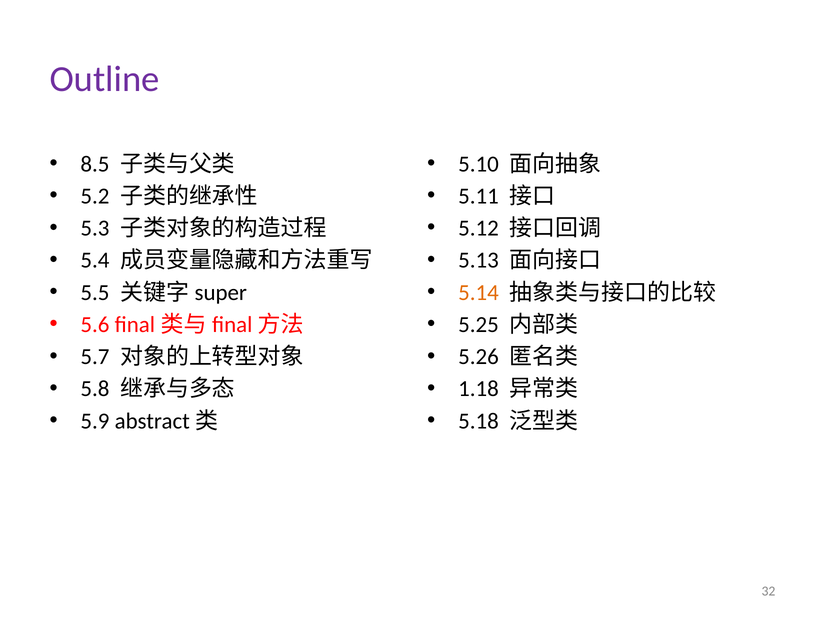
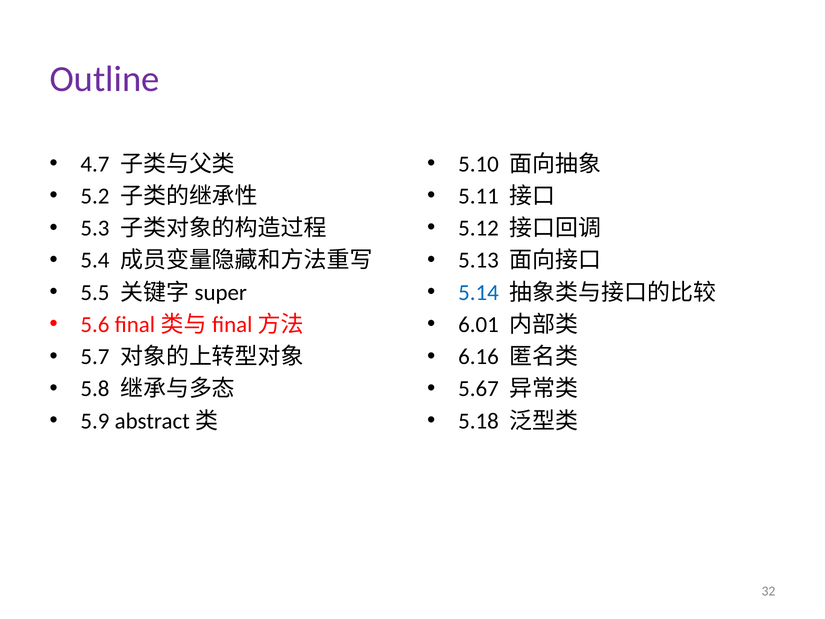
8.5: 8.5 -> 4.7
5.14 colour: orange -> blue
5.25: 5.25 -> 6.01
5.26: 5.26 -> 6.16
1.18: 1.18 -> 5.67
